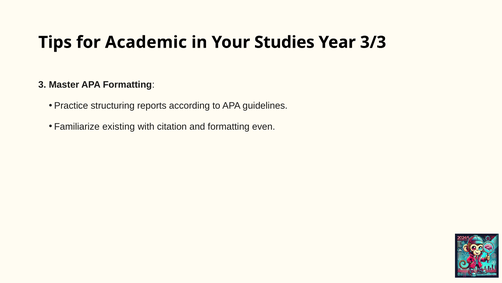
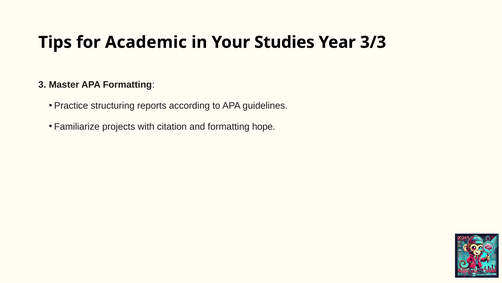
existing: existing -> projects
even: even -> hope
